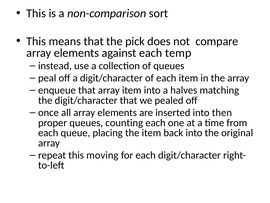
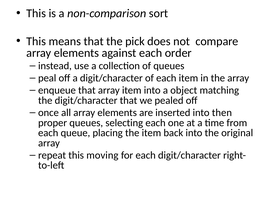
temp: temp -> order
halves: halves -> object
counting: counting -> selecting
